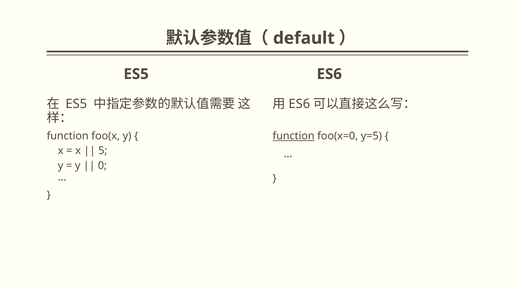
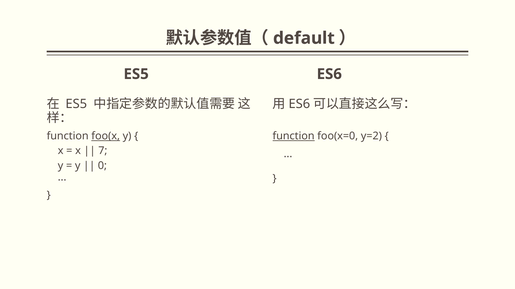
foo(x underline: none -> present
y=5: y=5 -> y=2
5: 5 -> 7
